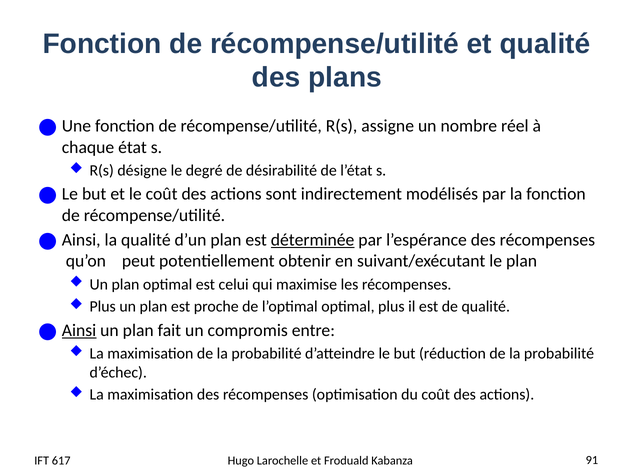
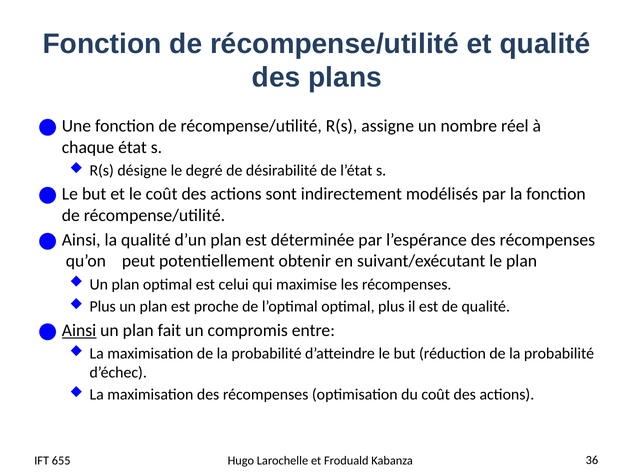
déterminée underline: present -> none
617: 617 -> 655
91: 91 -> 36
